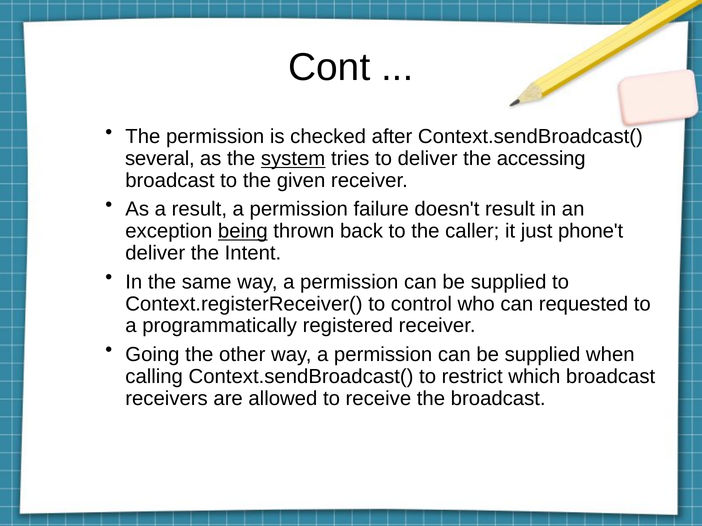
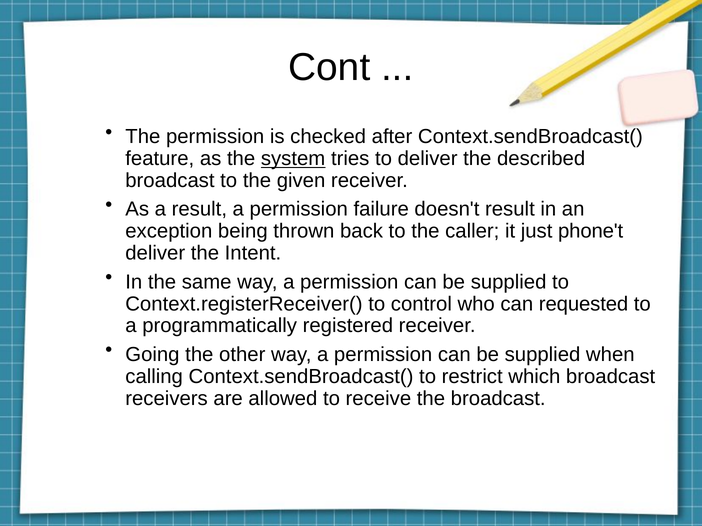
several: several -> feature
accessing: accessing -> described
being underline: present -> none
